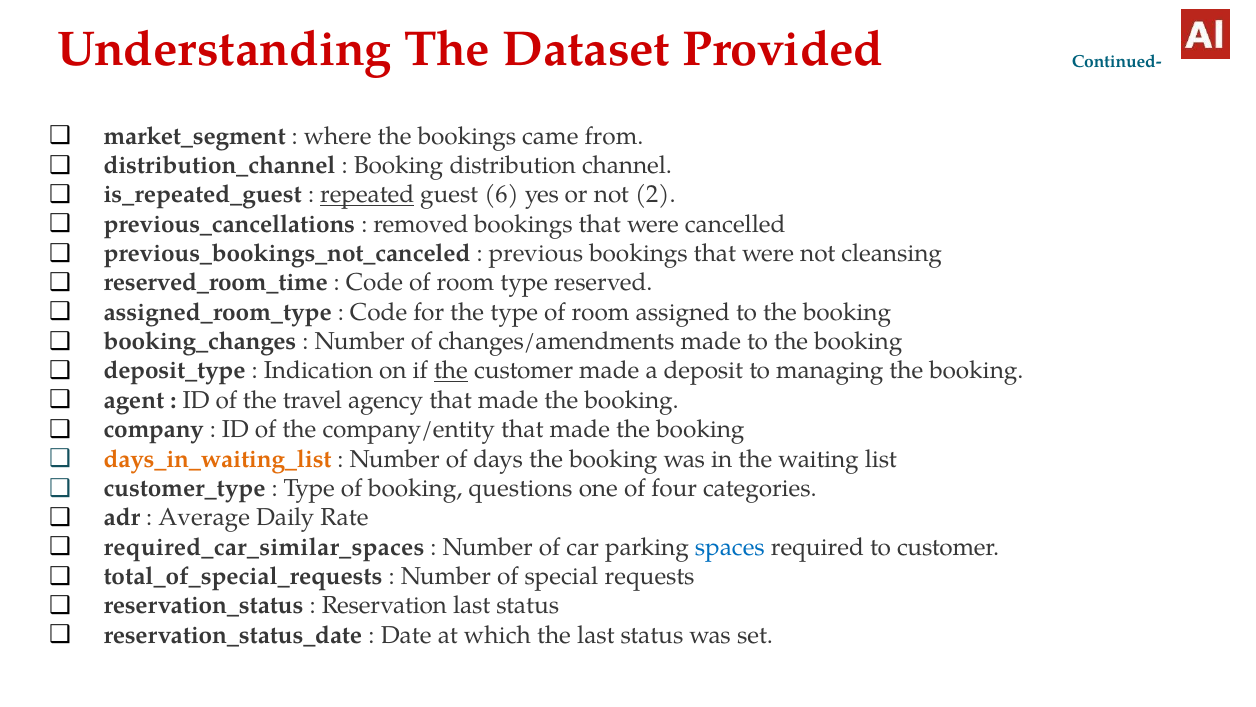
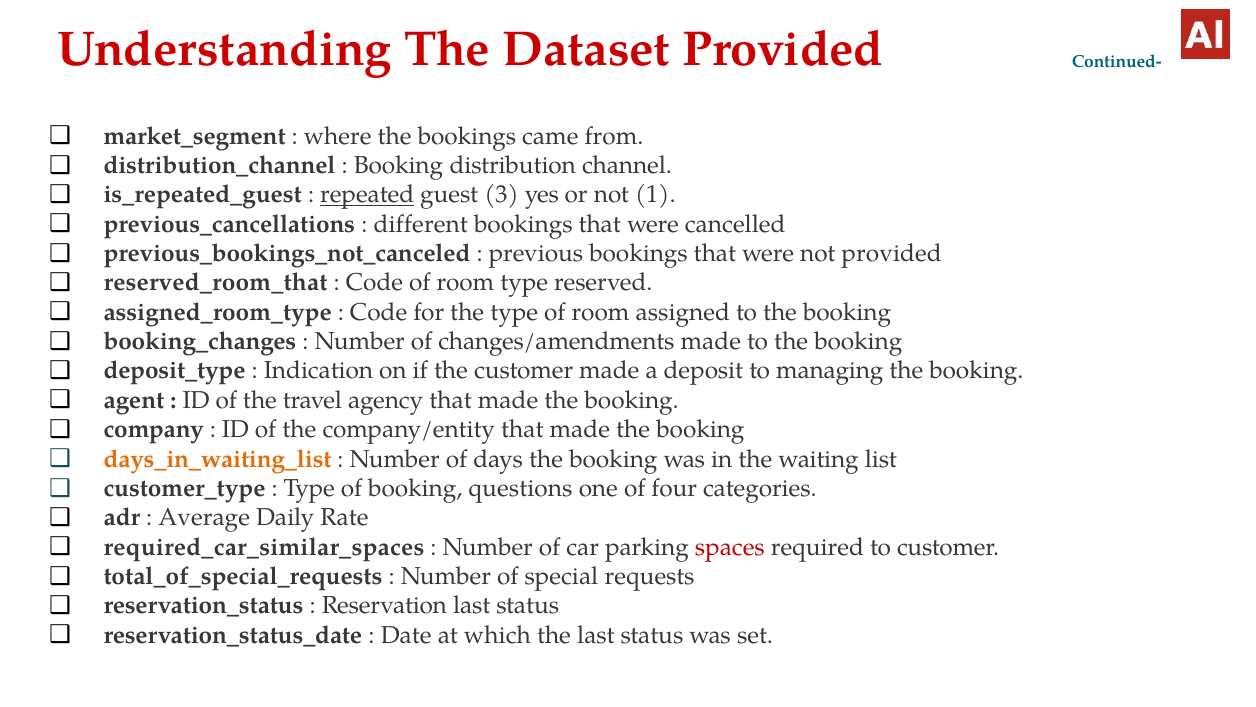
6: 6 -> 3
2: 2 -> 1
removed: removed -> different
not cleansing: cleansing -> provided
reserved_room_time: reserved_room_time -> reserved_room_that
the at (451, 371) underline: present -> none
spaces colour: blue -> red
